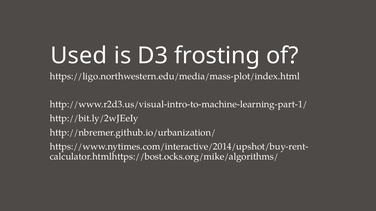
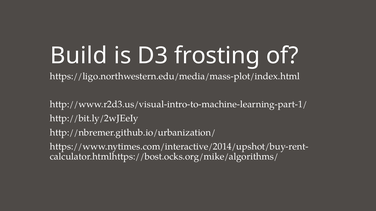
Used: Used -> Build
